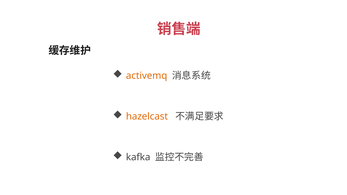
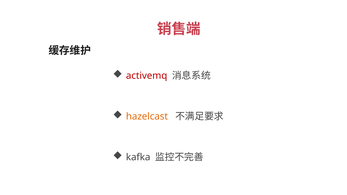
activemq colour: orange -> red
